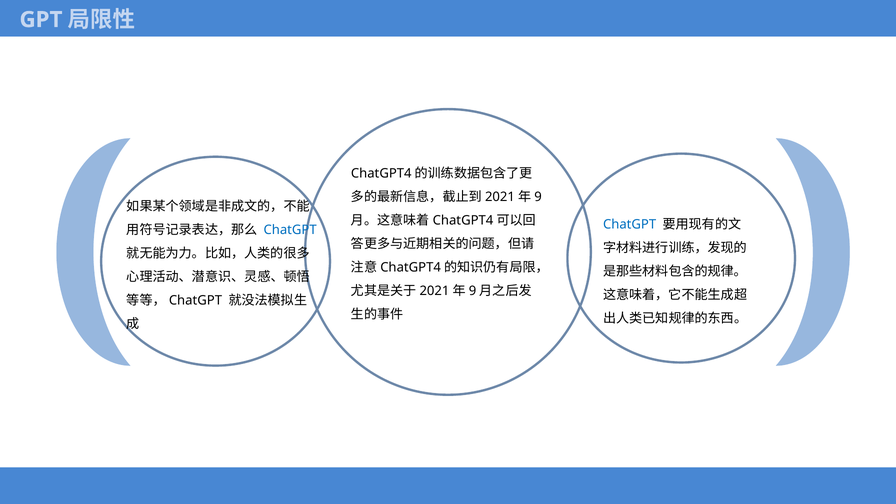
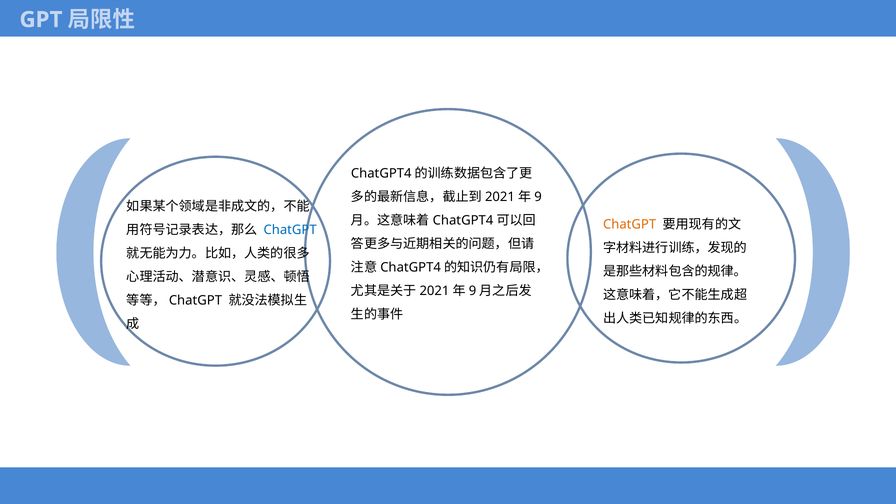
ChatGPT at (630, 224) colour: blue -> orange
